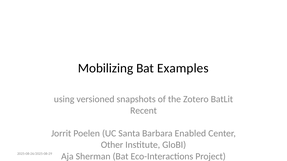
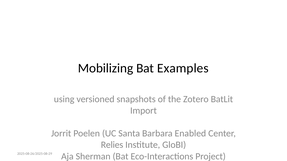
Recent: Recent -> Import
Other: Other -> Relies
